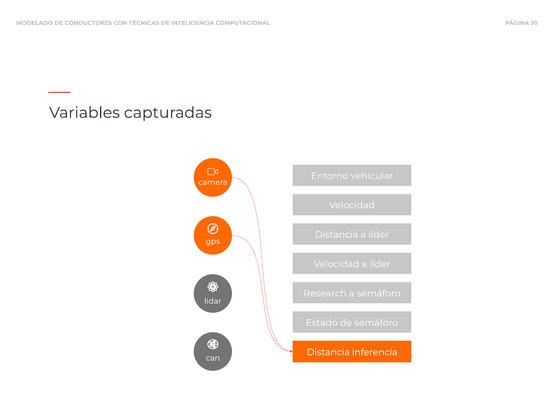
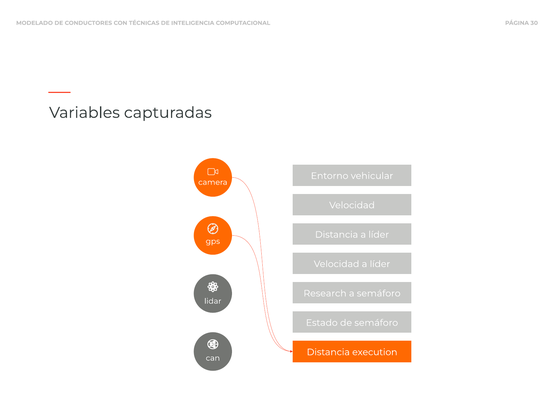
inferencia: inferencia -> execution
